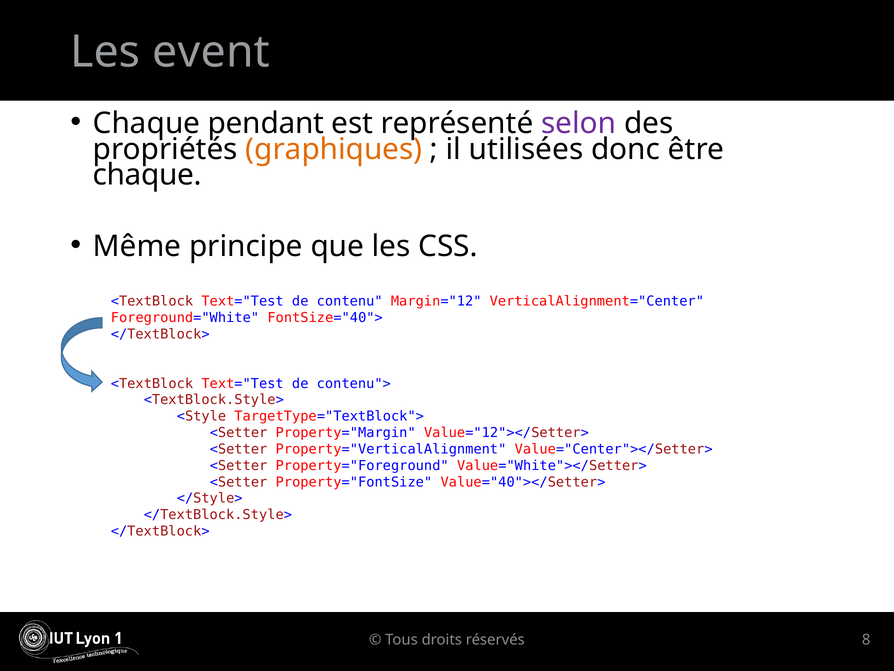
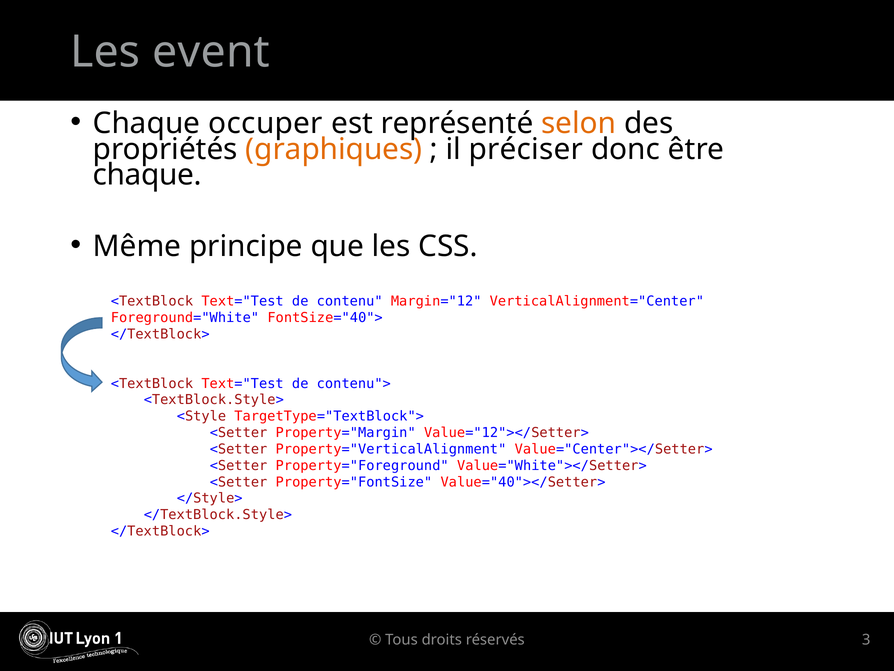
pendant: pendant -> occuper
selon colour: purple -> orange
utilisées: utilisées -> préciser
8: 8 -> 3
